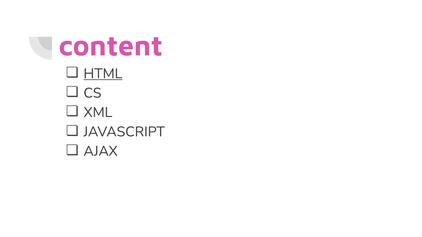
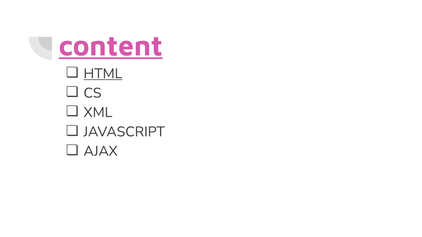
content underline: none -> present
